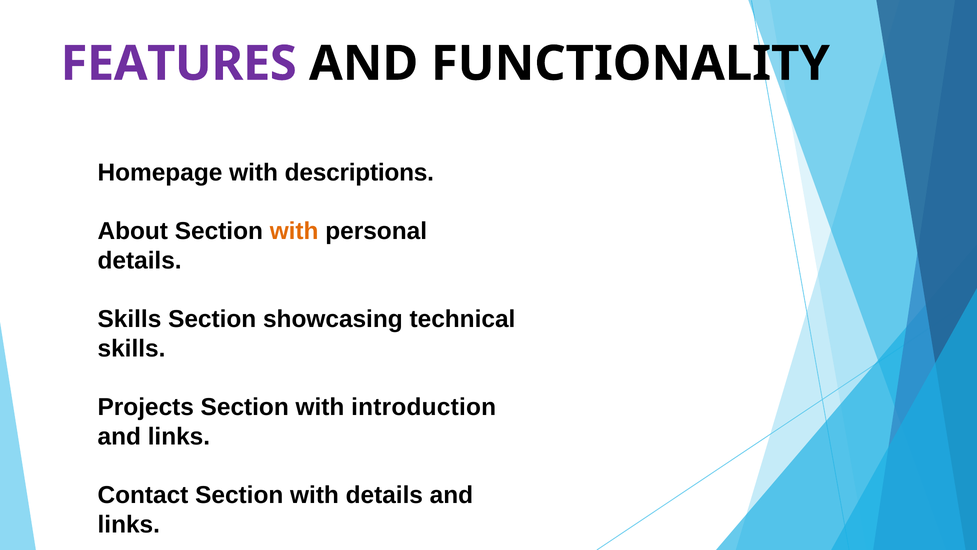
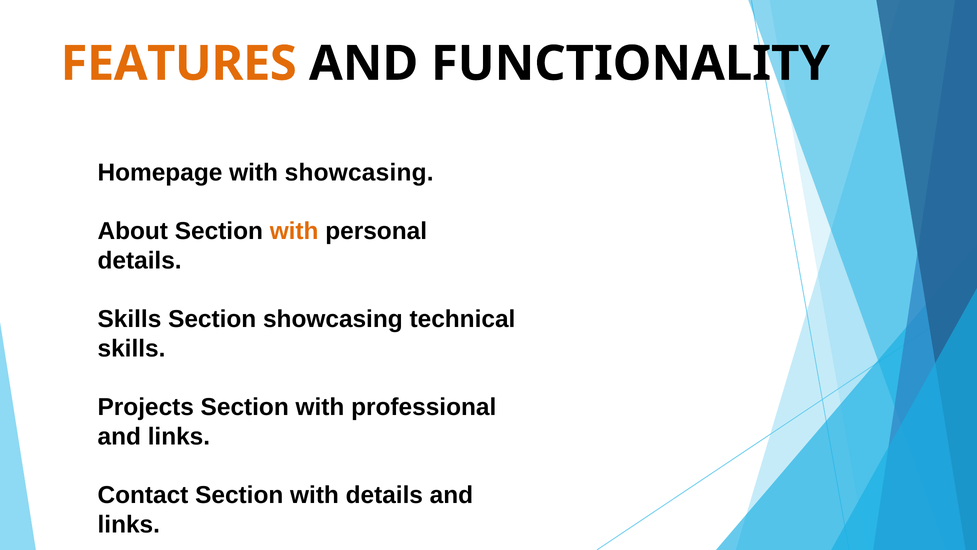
FEATURES colour: purple -> orange
with descriptions: descriptions -> showcasing
introduction: introduction -> professional
